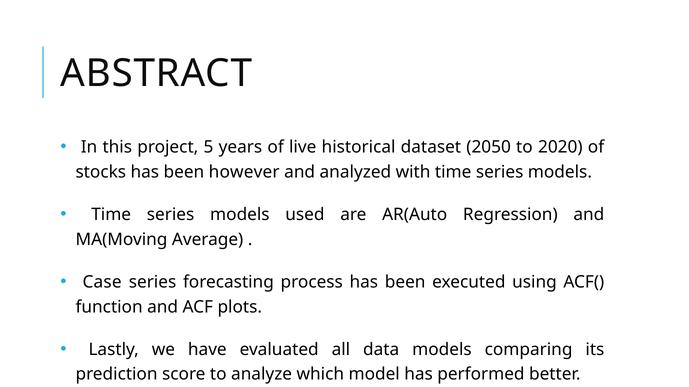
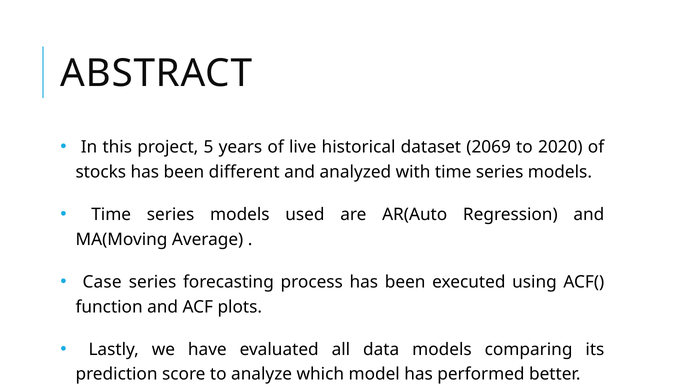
2050: 2050 -> 2069
however: however -> different
